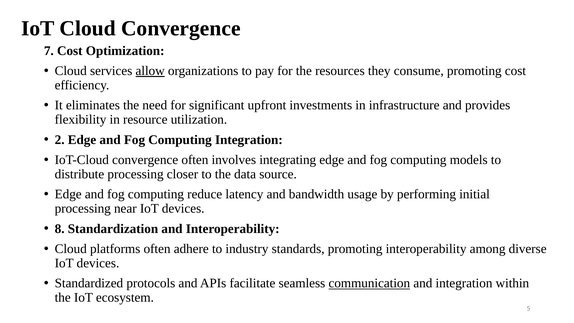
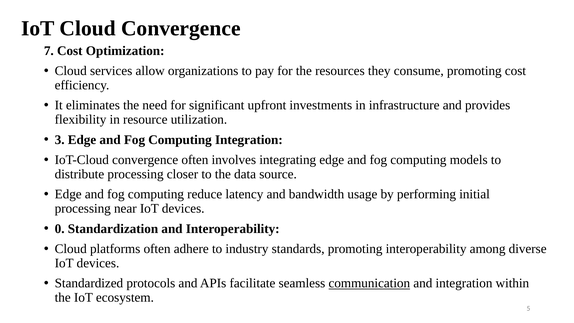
allow underline: present -> none
2: 2 -> 3
8: 8 -> 0
